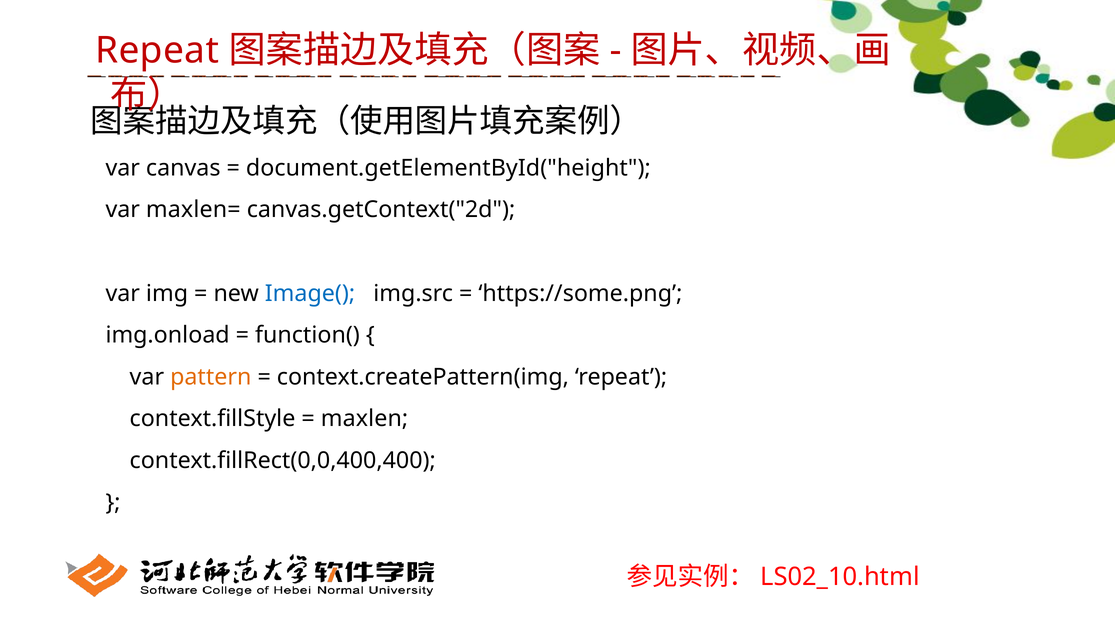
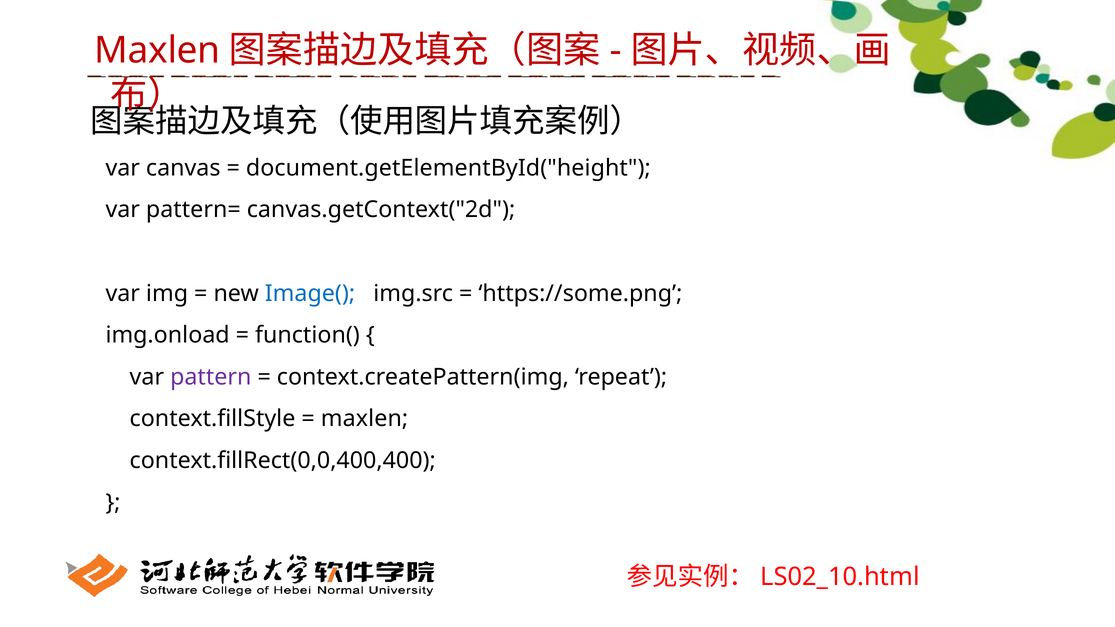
Repeat at (157, 51): Repeat -> Maxlen
maxlen=: maxlen= -> pattern=
pattern colour: orange -> purple
